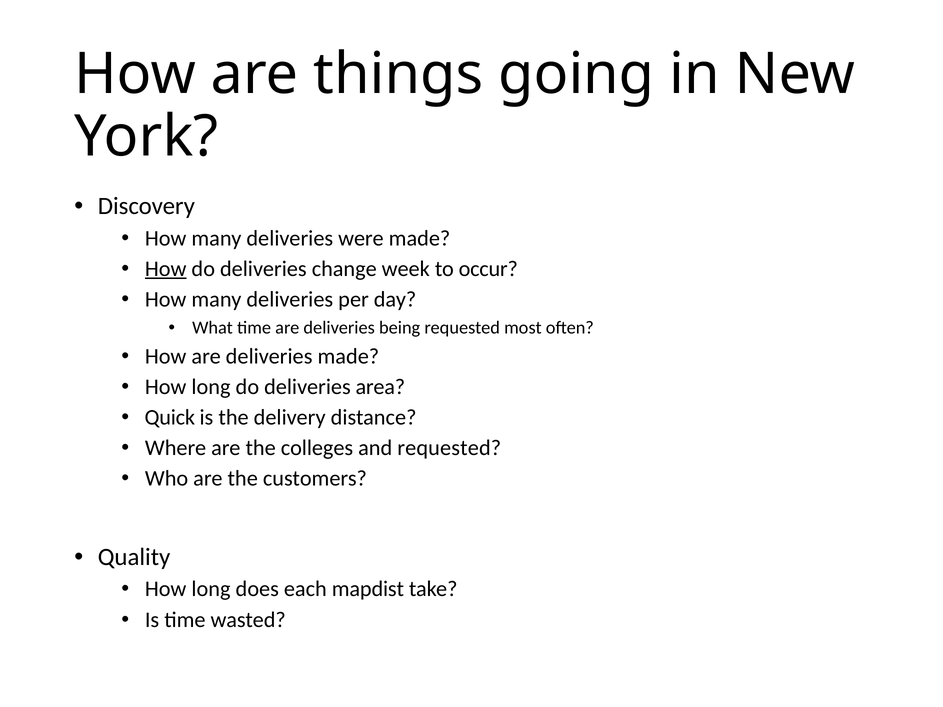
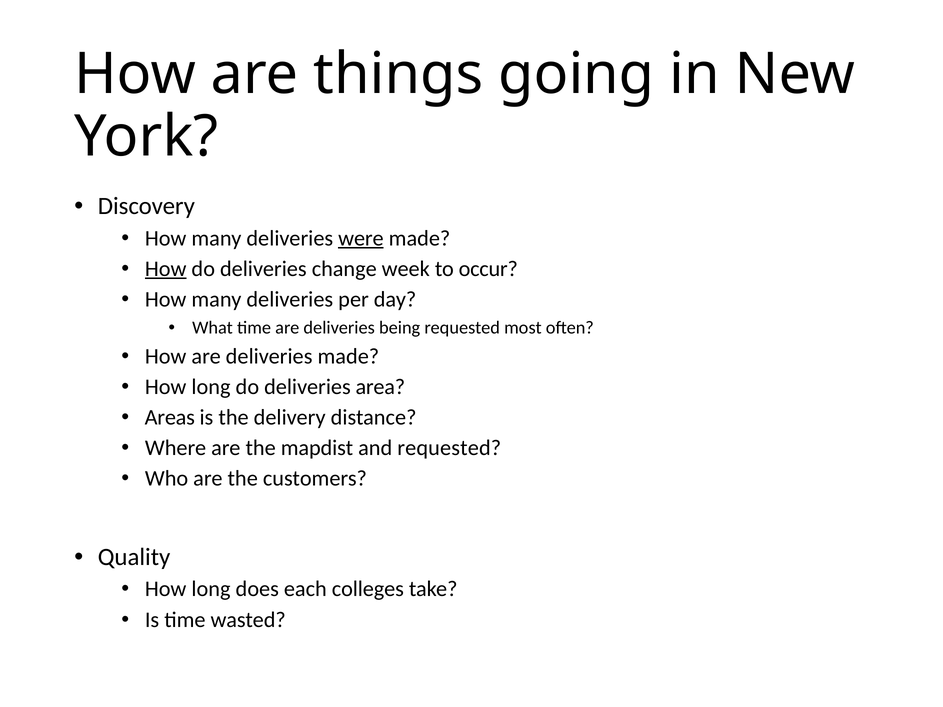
were underline: none -> present
Quick: Quick -> Areas
colleges: colleges -> mapdist
mapdist: mapdist -> colleges
